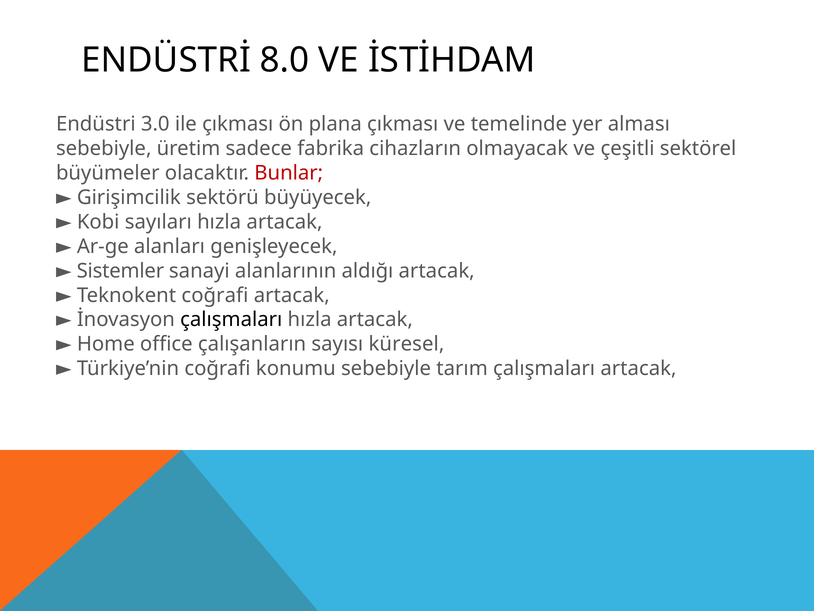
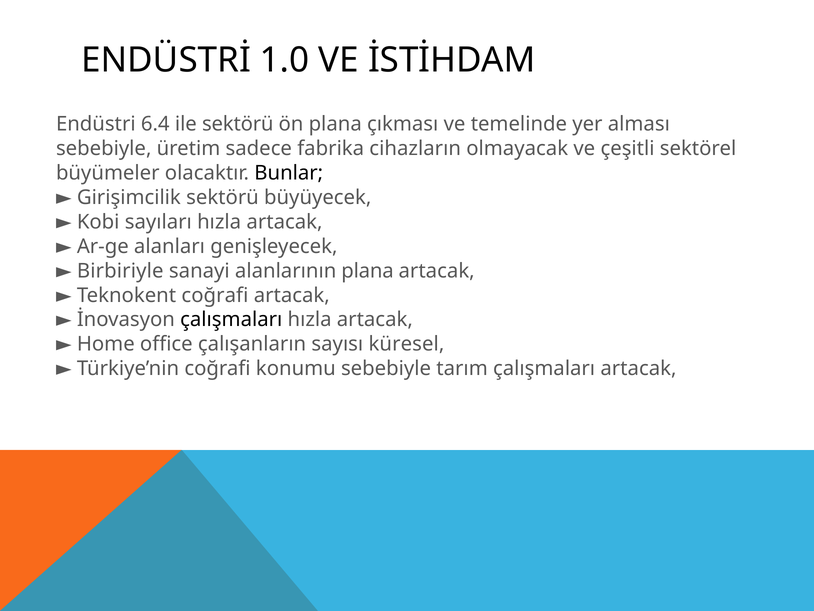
8.0: 8.0 -> 1.0
3.0: 3.0 -> 6.4
ile çıkması: çıkması -> sektörü
Bunlar colour: red -> black
Sistemler: Sistemler -> Birbiriyle
alanlarının aldığı: aldığı -> plana
